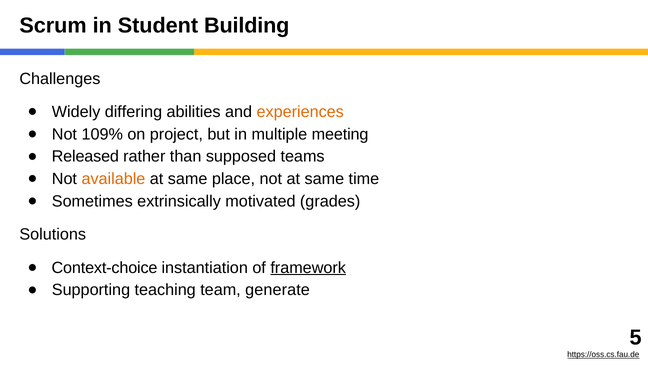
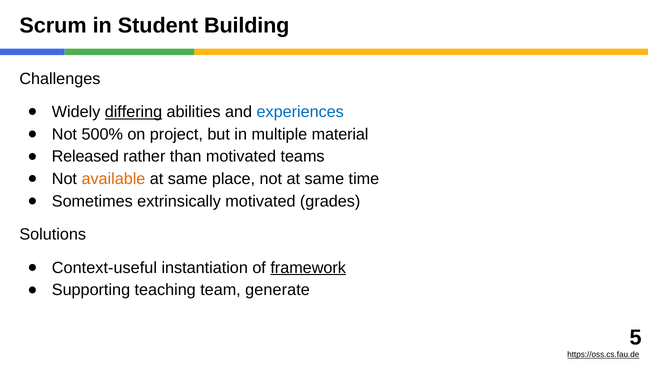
differing underline: none -> present
experiences colour: orange -> blue
109%: 109% -> 500%
meeting: meeting -> material
than supposed: supposed -> motivated
Context-choice: Context-choice -> Context-useful
